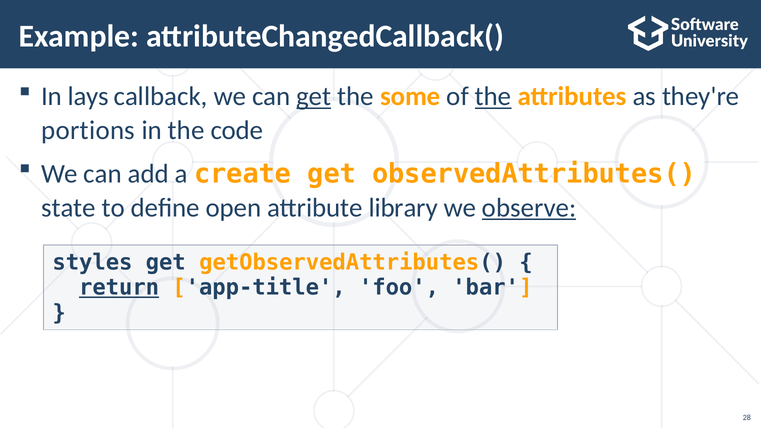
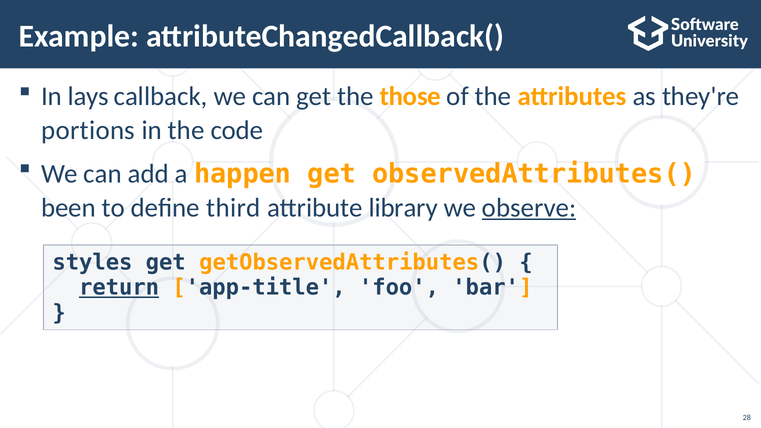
get at (314, 97) underline: present -> none
some: some -> those
the at (493, 97) underline: present -> none
create: create -> happen
state: state -> been
open: open -> third
